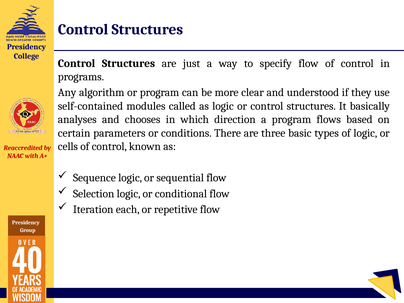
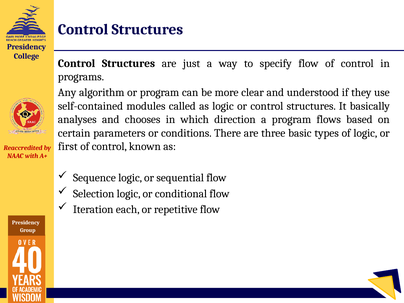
cells: cells -> first
